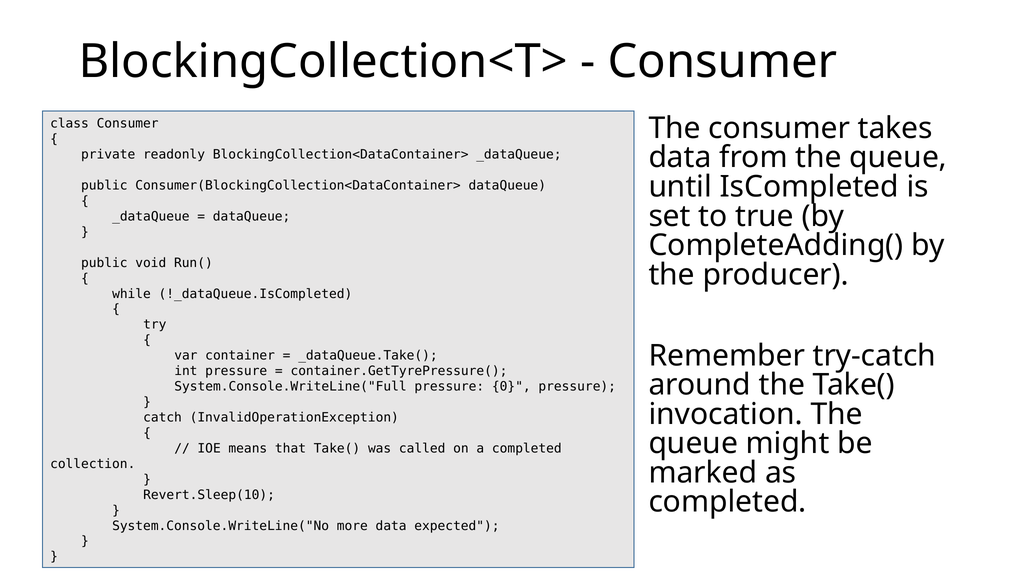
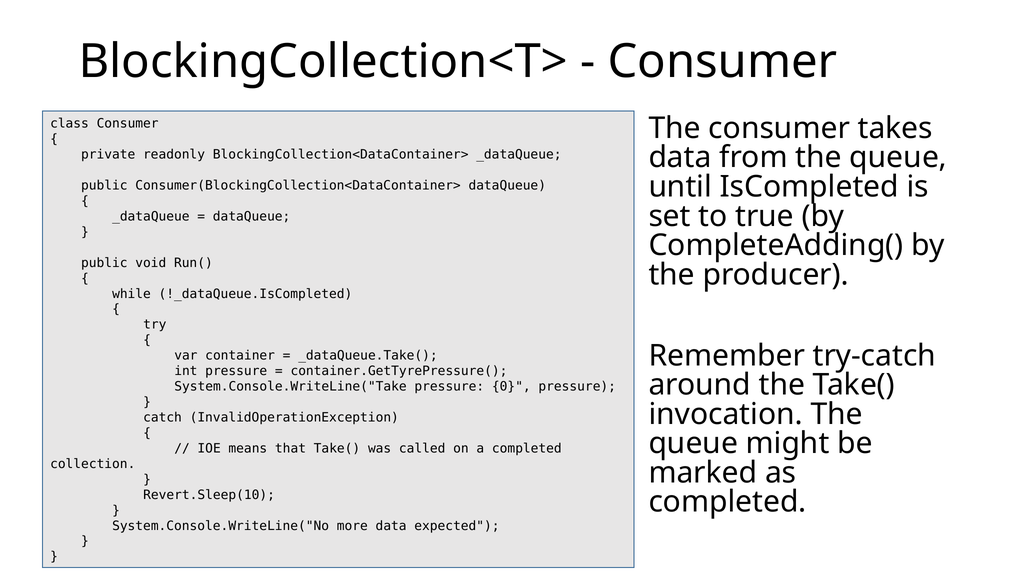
System.Console.WriteLine("Full: System.Console.WriteLine("Full -> System.Console.WriteLine("Take
